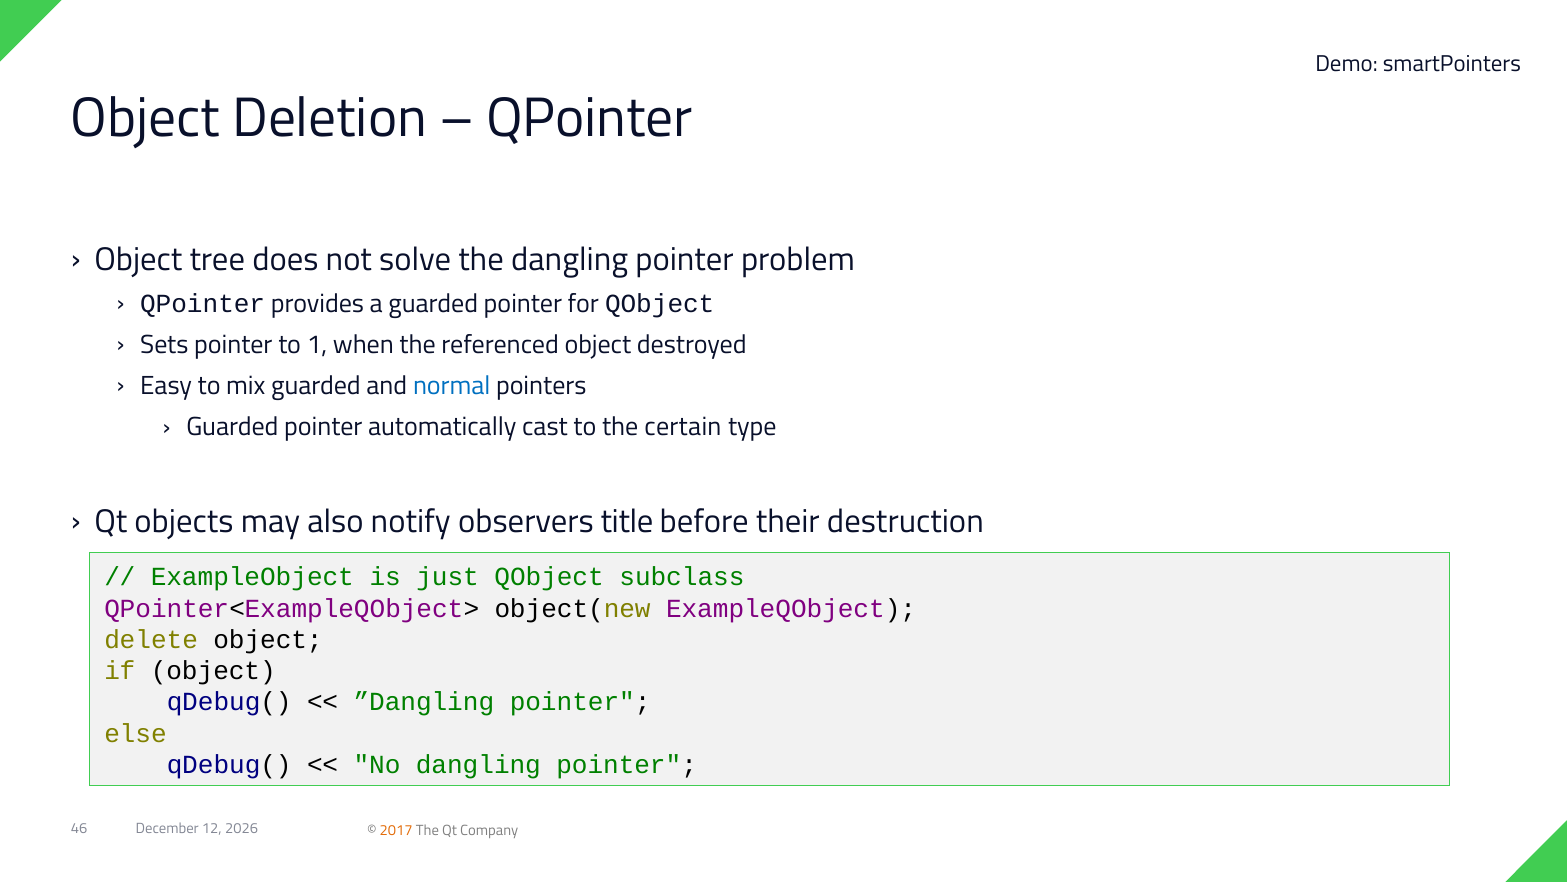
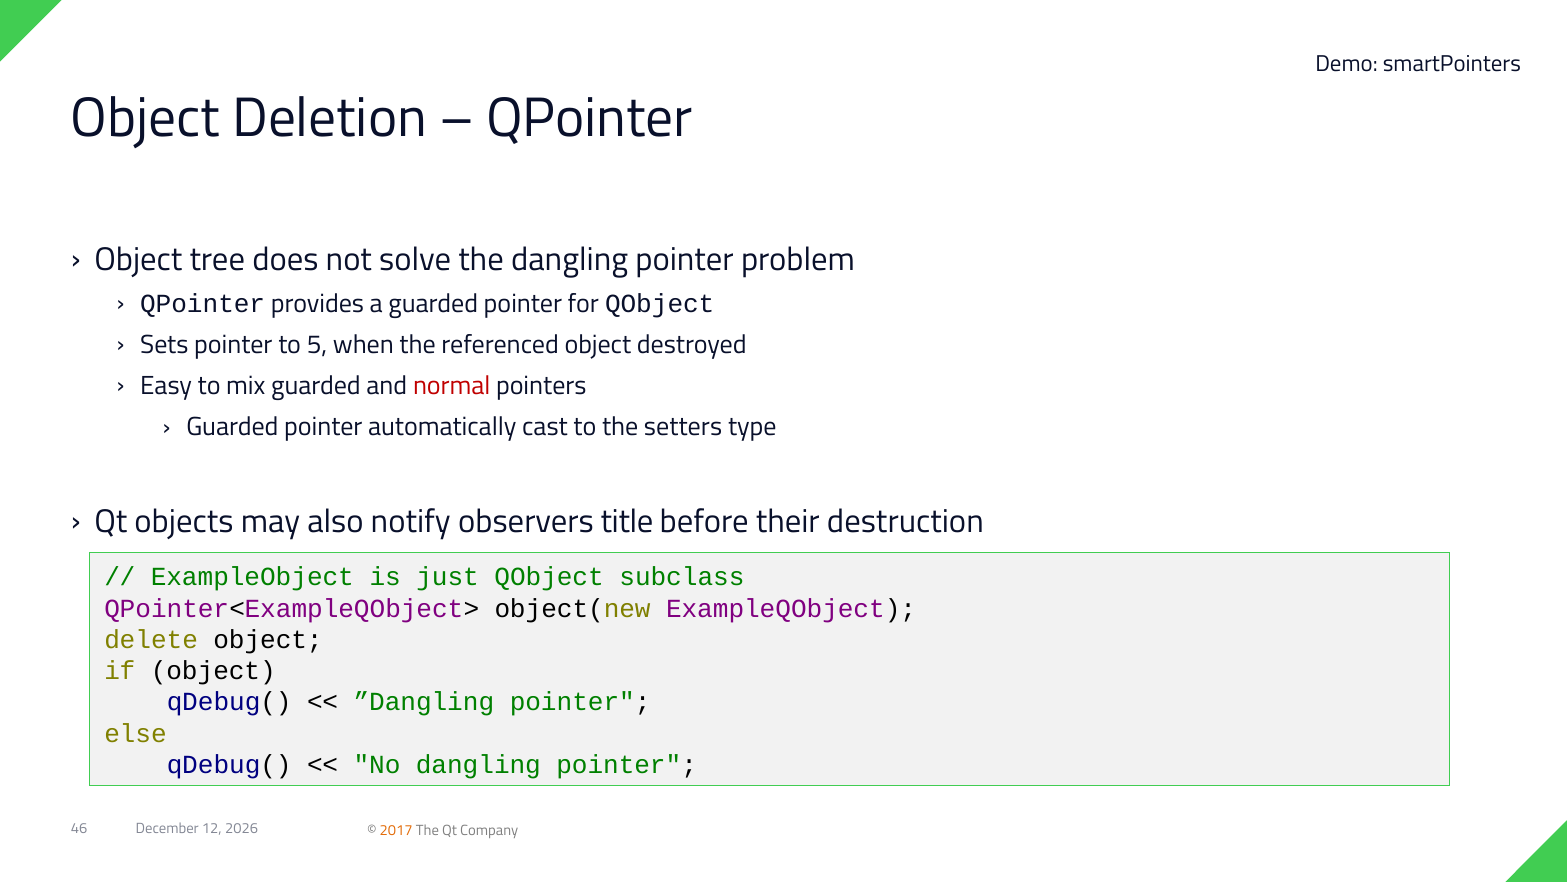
1: 1 -> 5
normal colour: blue -> red
certain: certain -> setters
